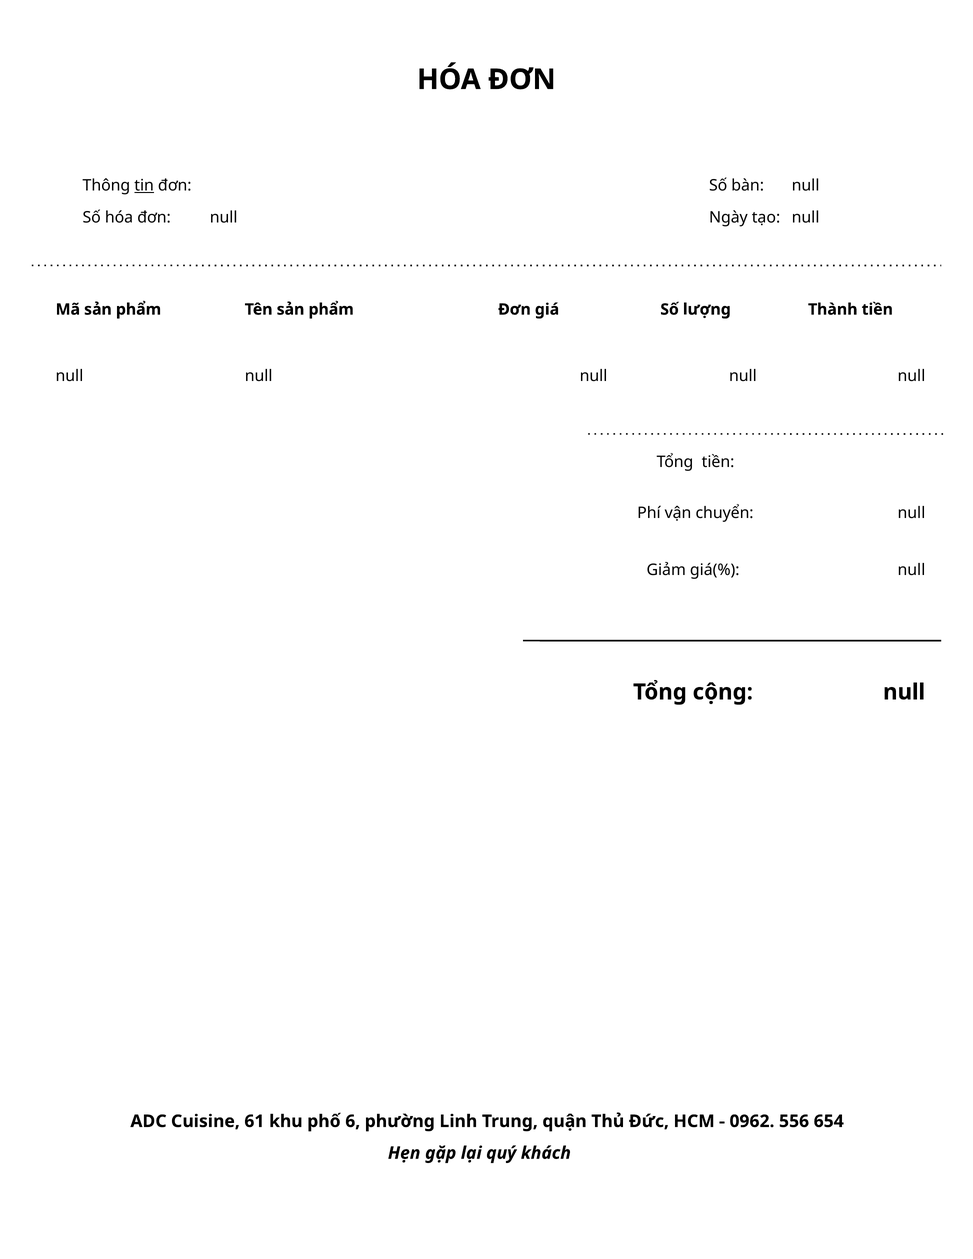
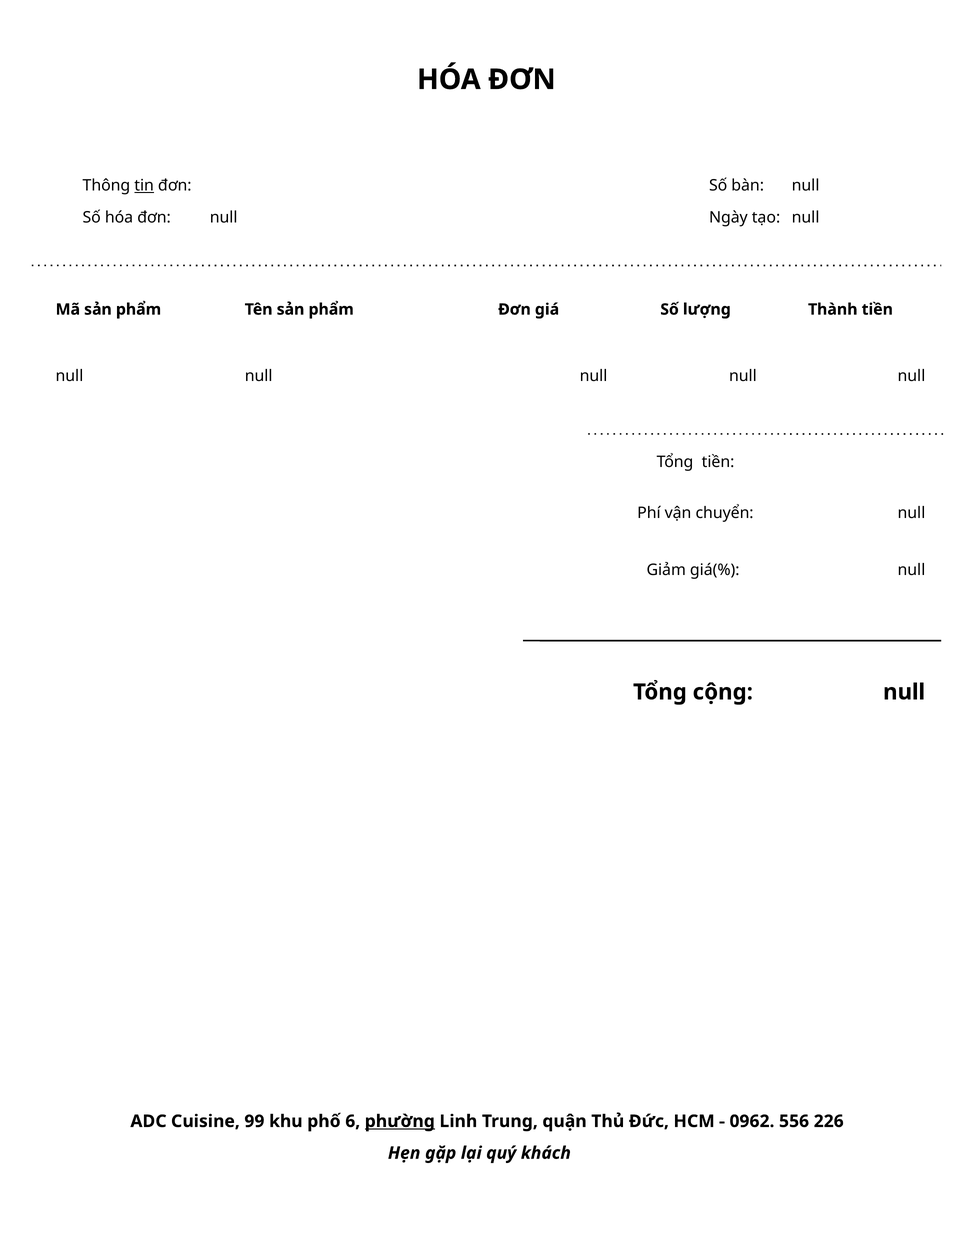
61: 61 -> 99
phường underline: none -> present
654: 654 -> 226
